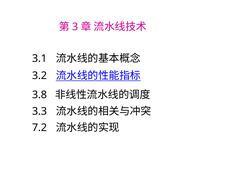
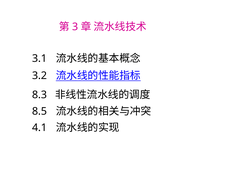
3.8: 3.8 -> 8.3
3.3: 3.3 -> 8.5
7.2: 7.2 -> 4.1
